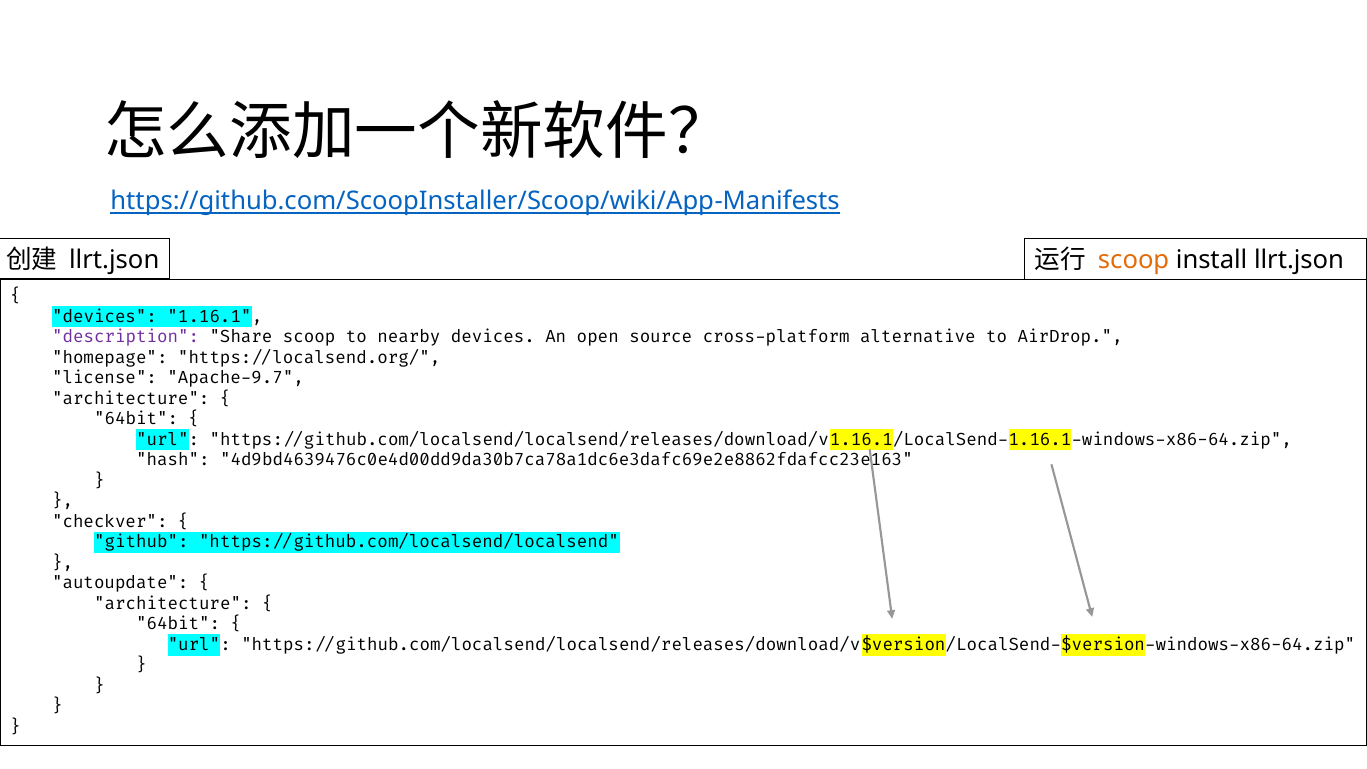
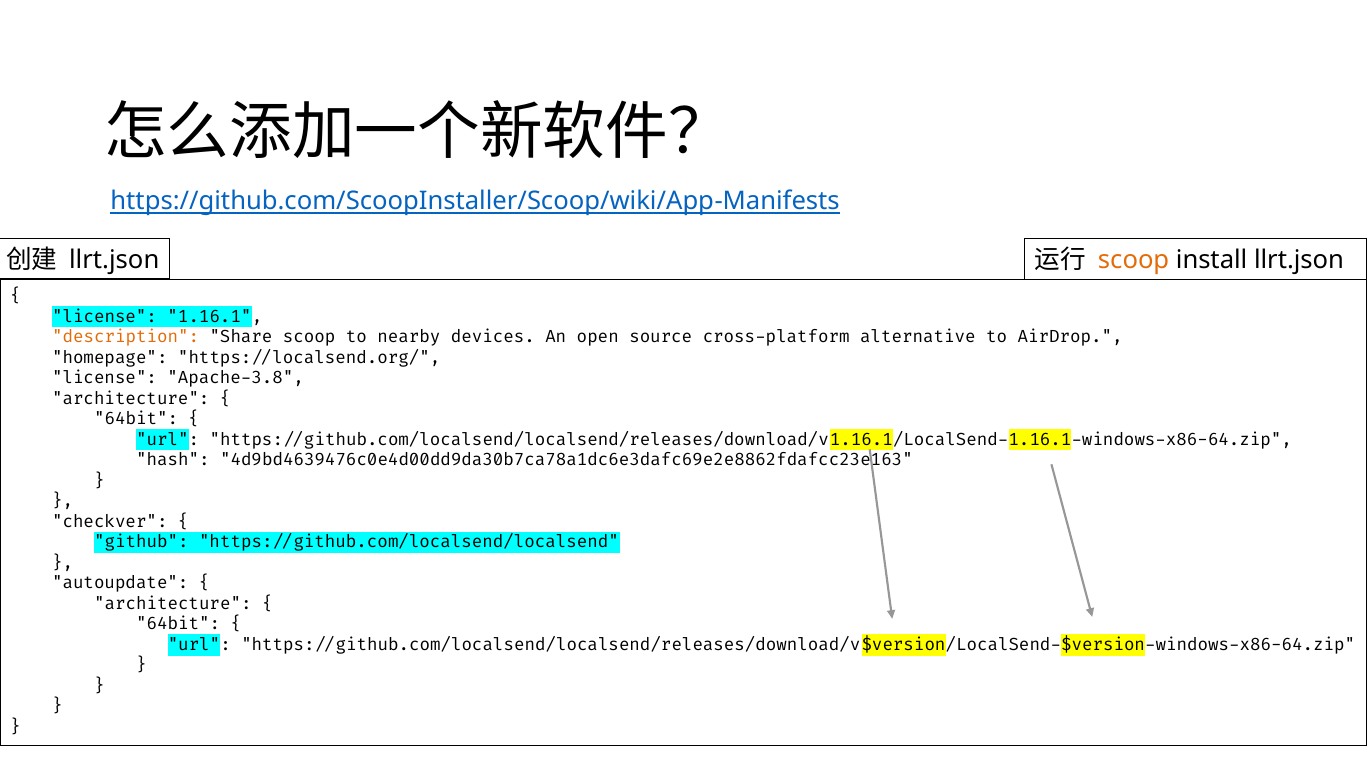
devices at (105, 316): devices -> license
description colour: purple -> orange
Apache-9.7: Apache-9.7 -> Apache-3.8
